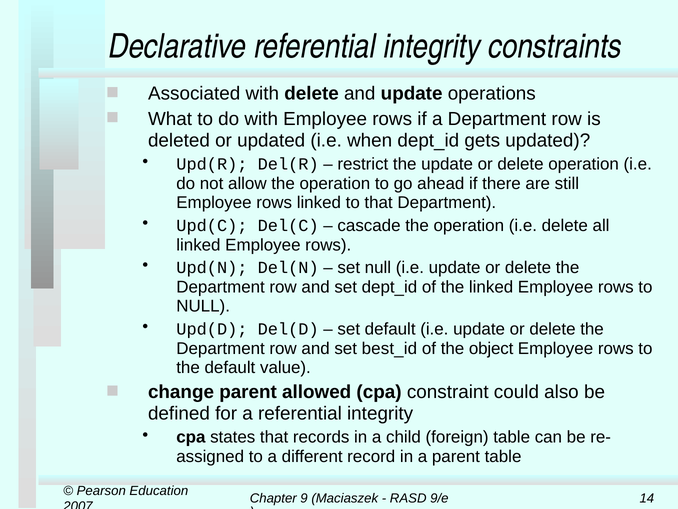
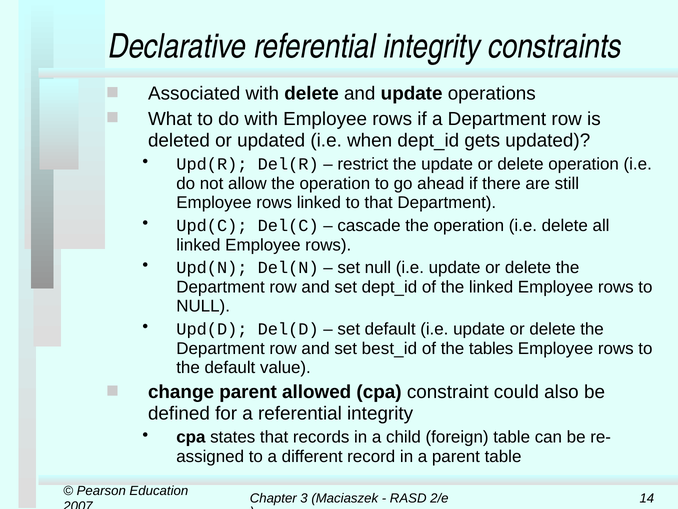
object: object -> tables
9: 9 -> 3
9/e: 9/e -> 2/e
